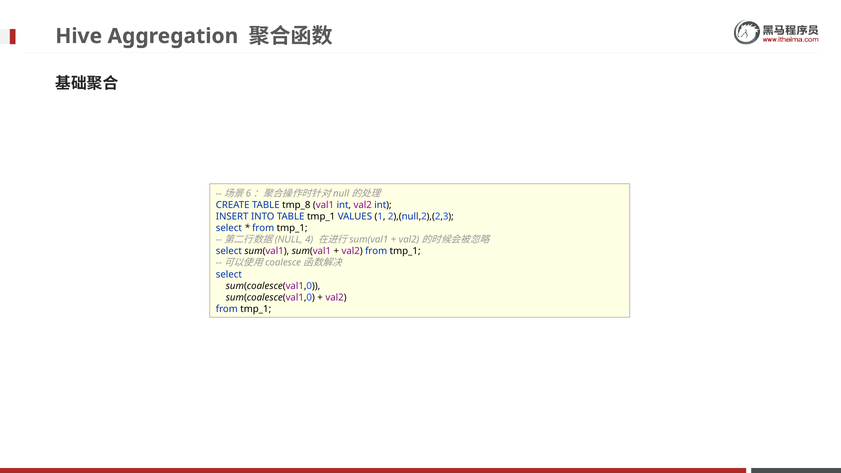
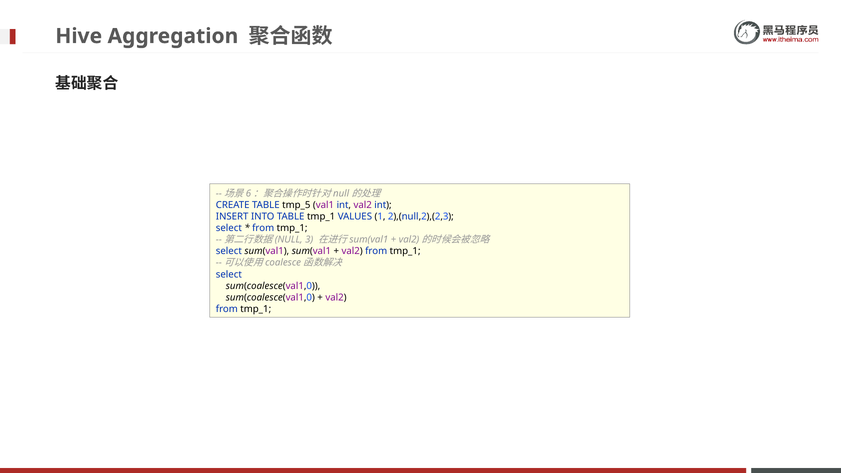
tmp_8: tmp_8 -> tmp_5
4: 4 -> 3
